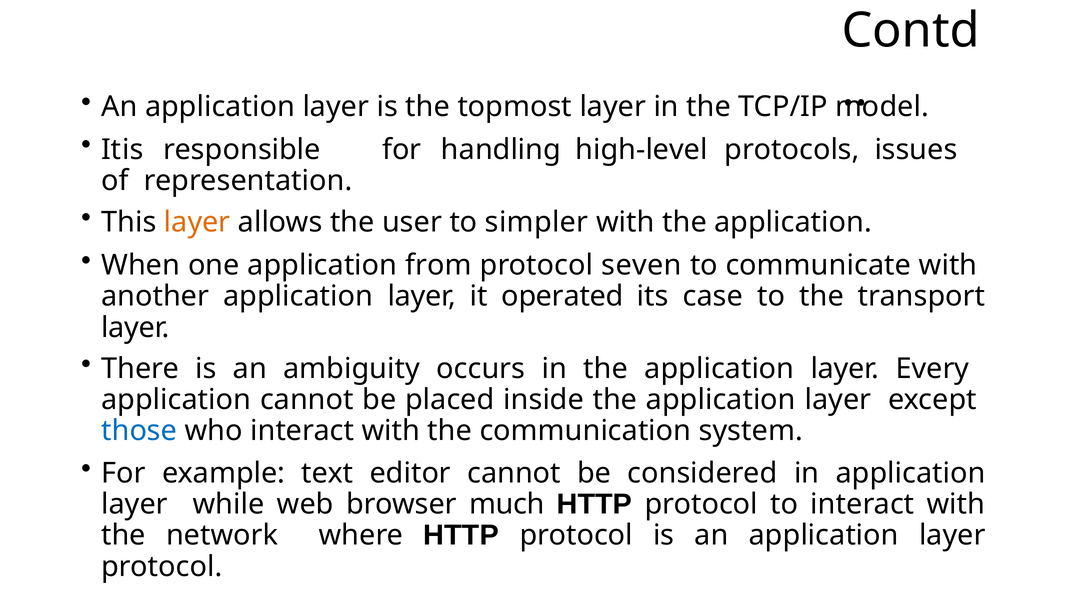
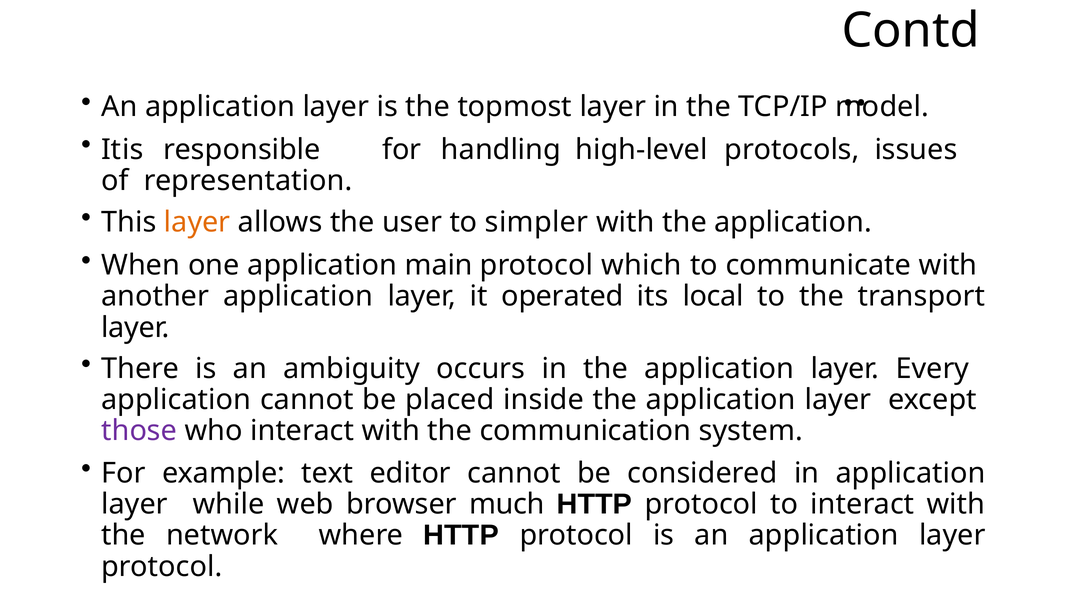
from: from -> main
seven: seven -> which
case: case -> local
those colour: blue -> purple
